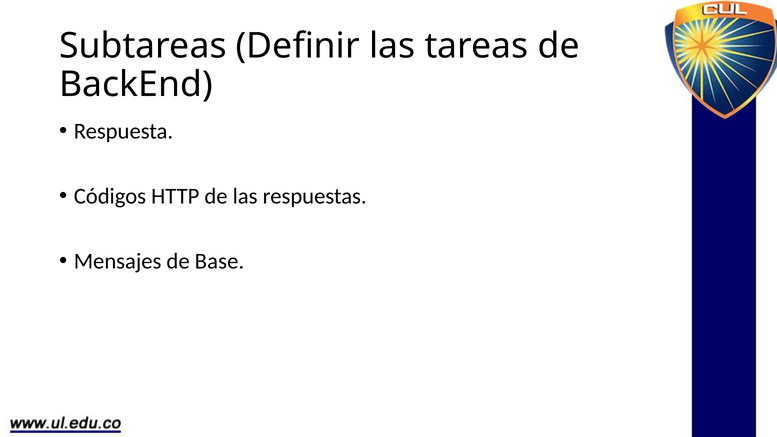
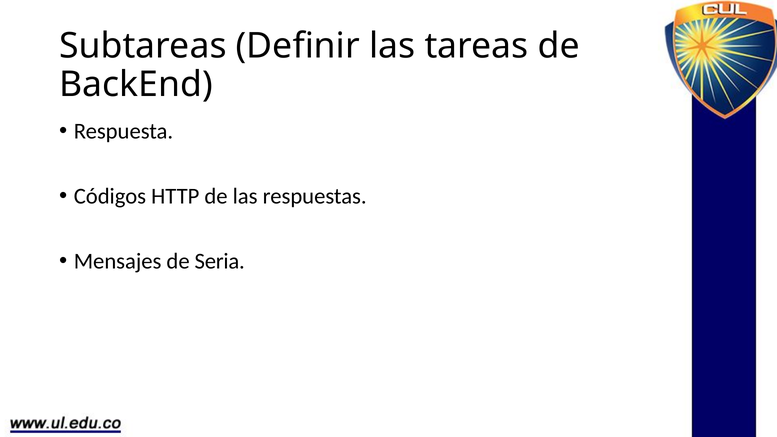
Base: Base -> Seria
